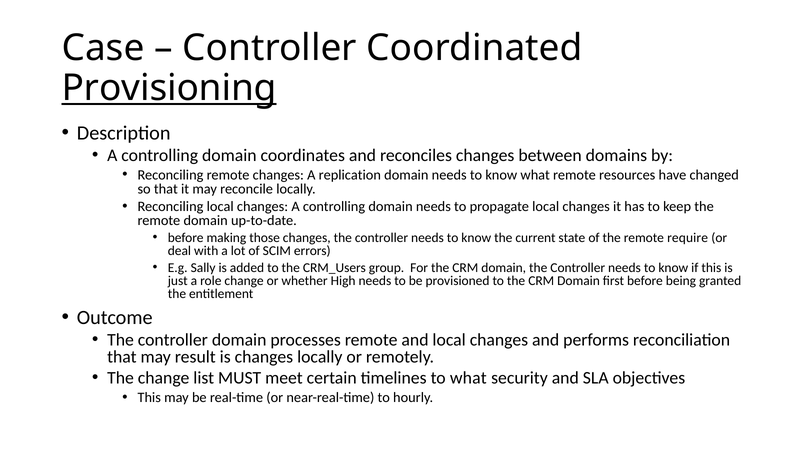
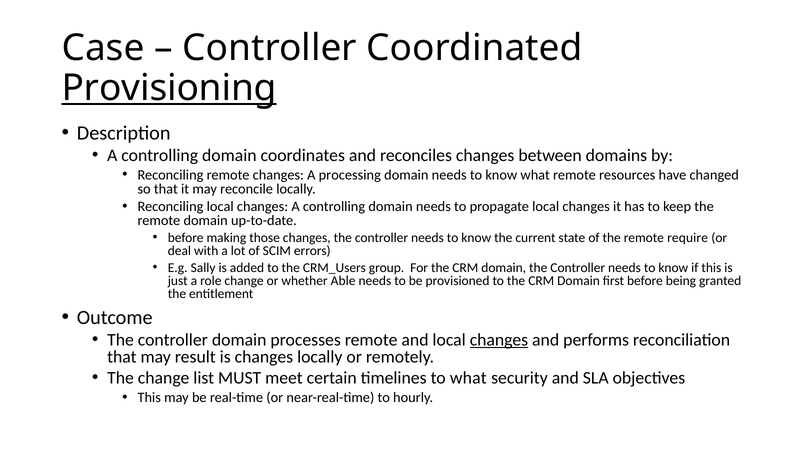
replication: replication -> processing
High: High -> Able
changes at (499, 340) underline: none -> present
